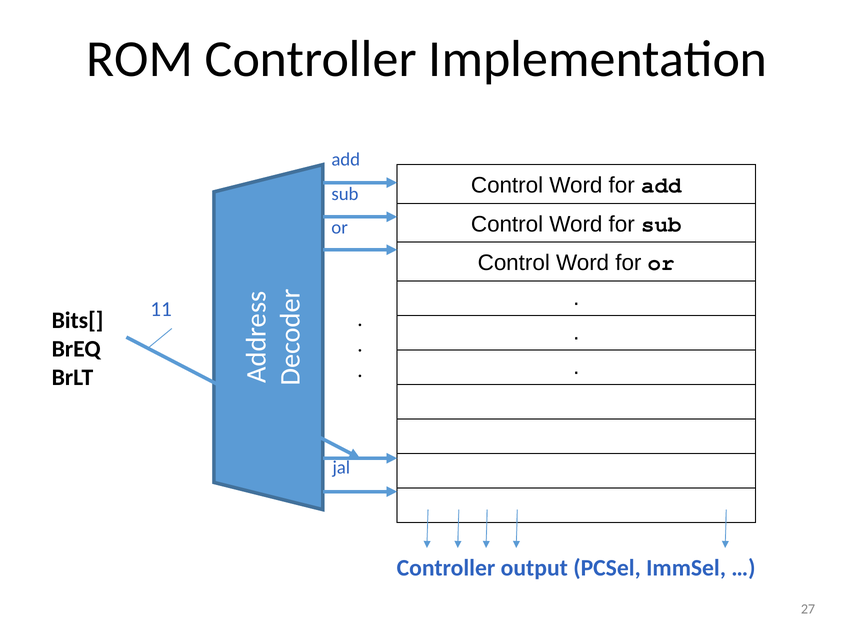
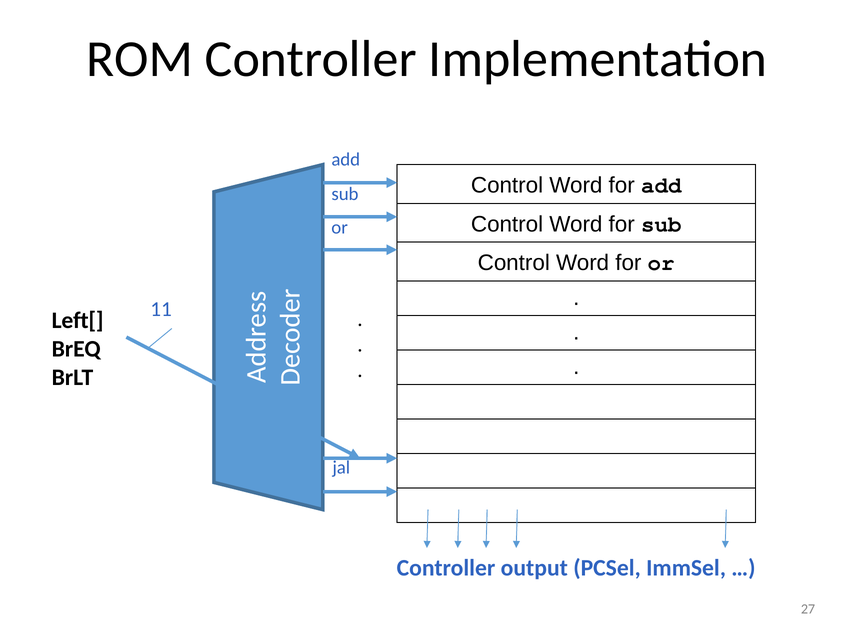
Bits[: Bits[ -> Left[
